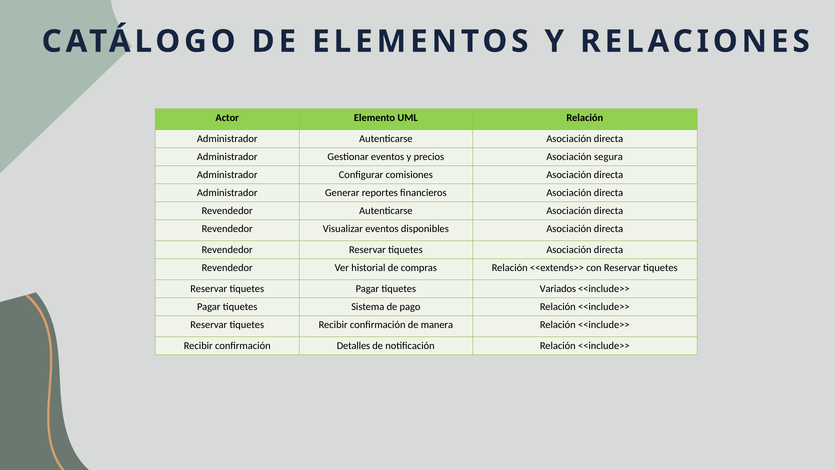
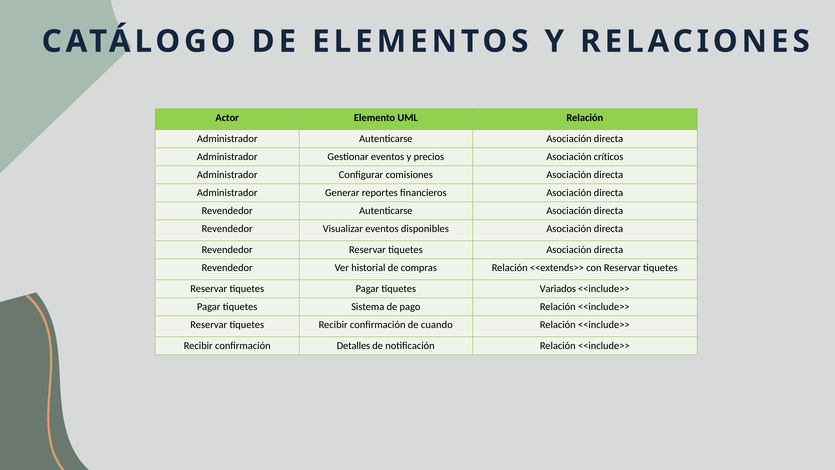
segura: segura -> críticos
manera: manera -> cuando
